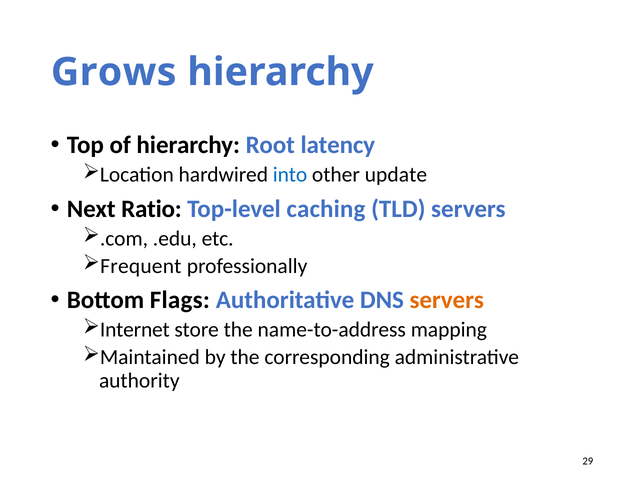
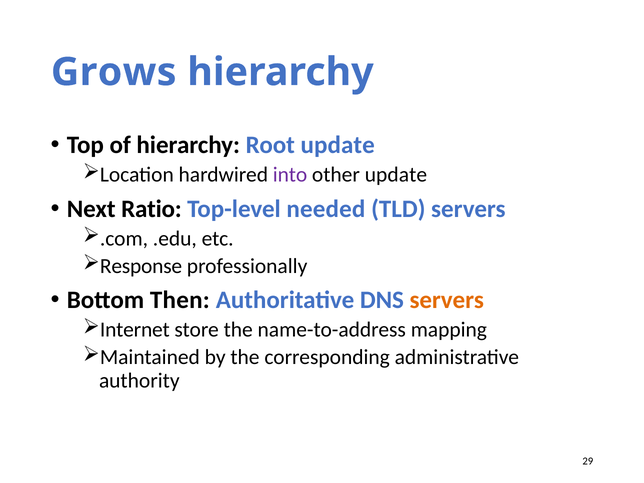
Root latency: latency -> update
into colour: blue -> purple
caching: caching -> needed
Frequent: Frequent -> Response
Flags: Flags -> Then
